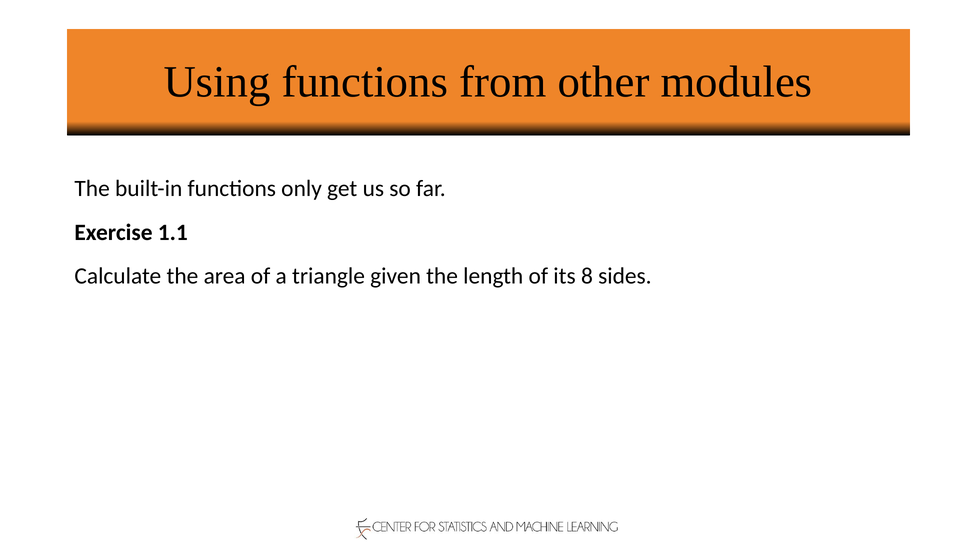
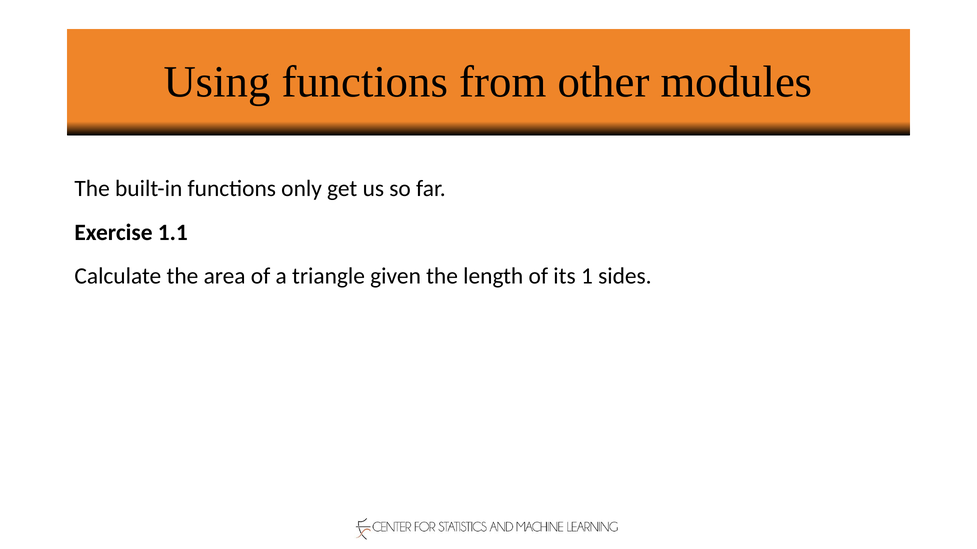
8: 8 -> 1
